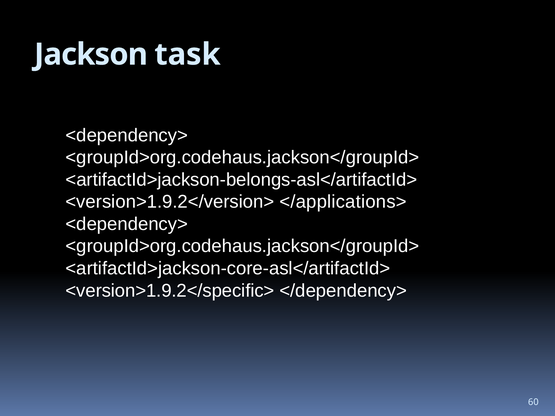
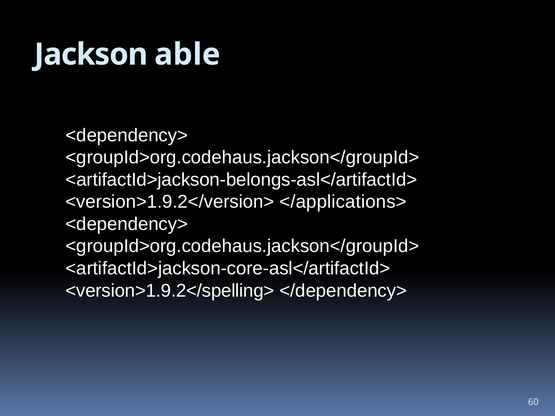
task: task -> able
<version>1.9.2</specific>: <version>1.9.2</specific> -> <version>1.9.2</spelling>
